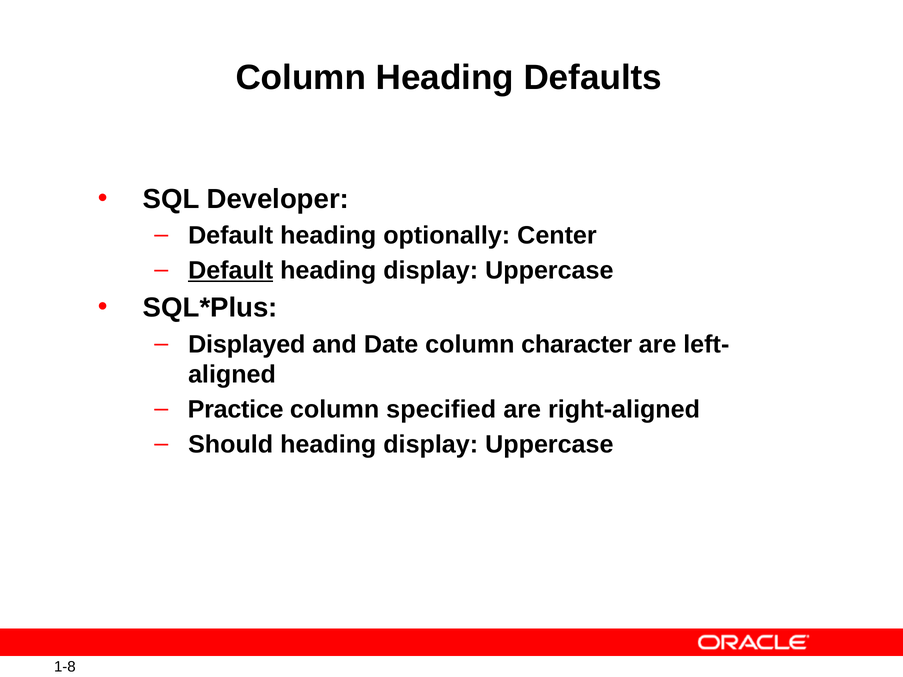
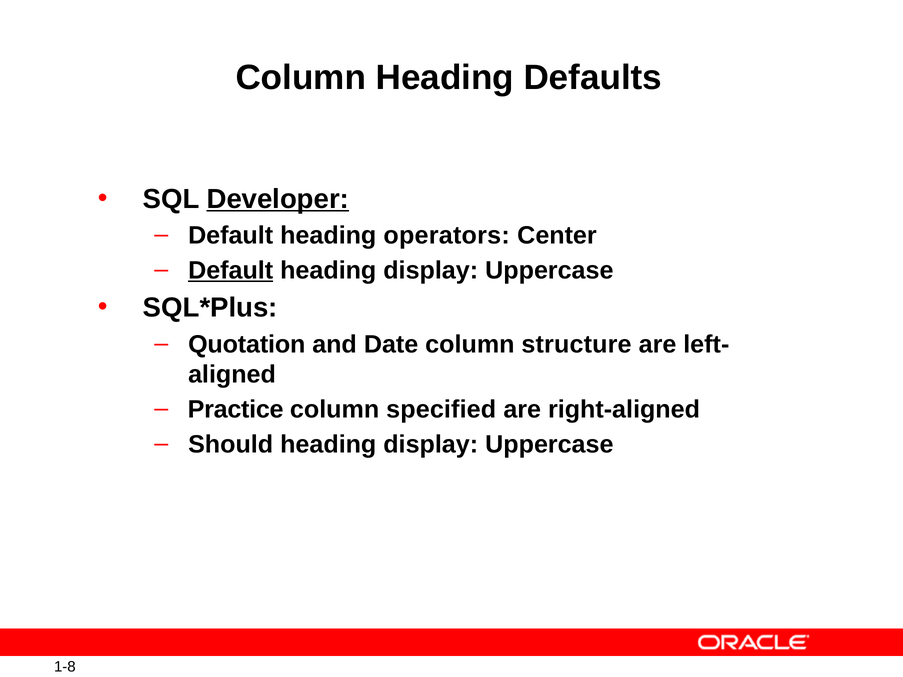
Developer underline: none -> present
optionally: optionally -> operators
Displayed: Displayed -> Quotation
character: character -> structure
